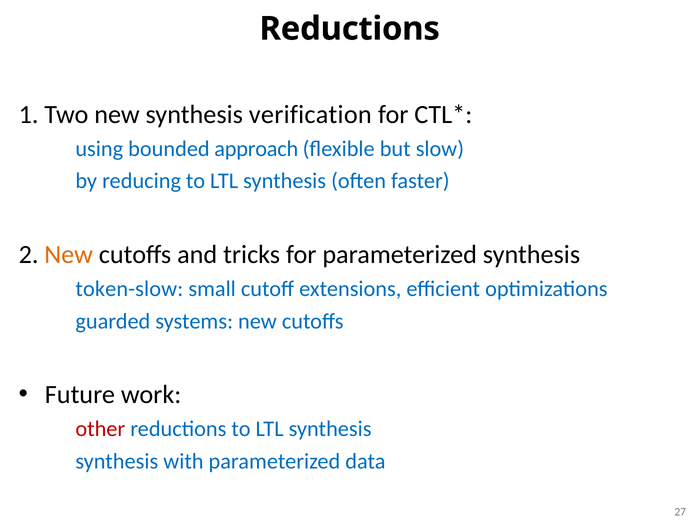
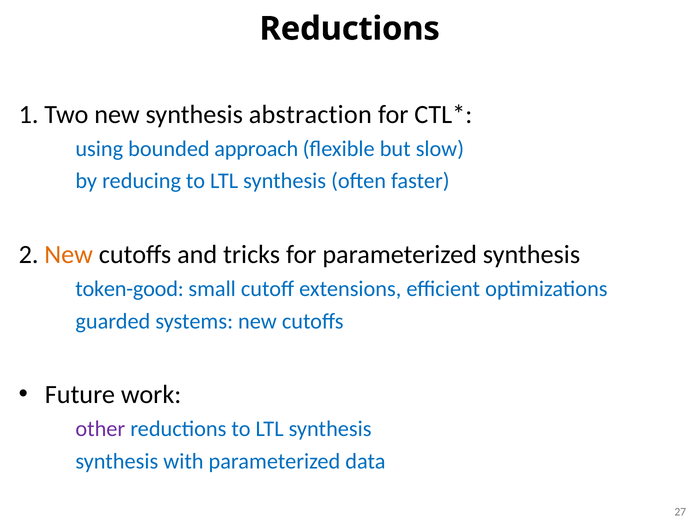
verification: verification -> abstraction
token-slow: token-slow -> token-good
other colour: red -> purple
